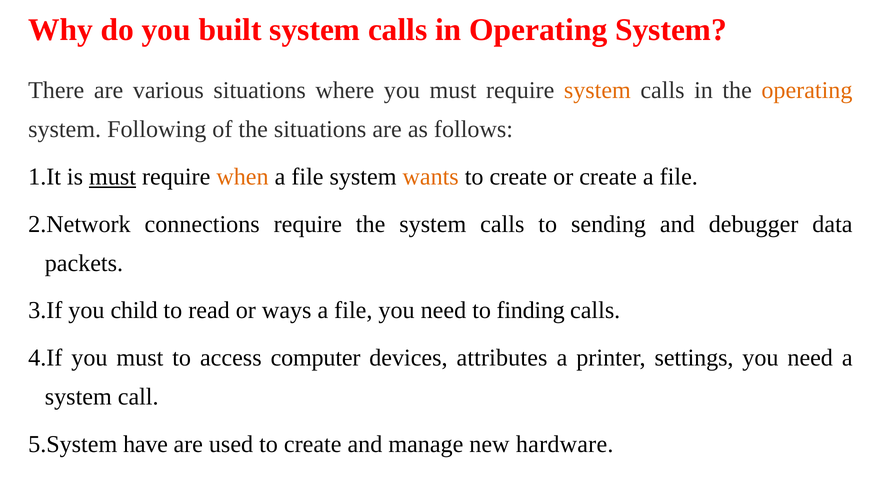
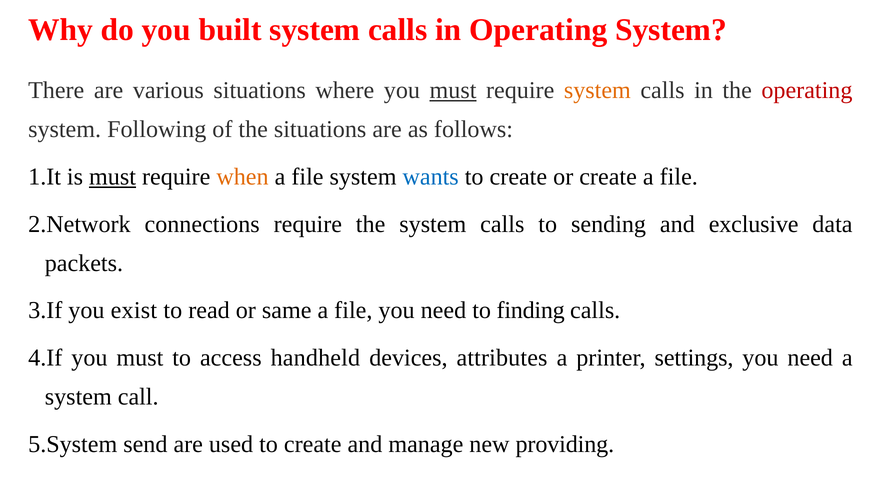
must at (453, 90) underline: none -> present
operating at (807, 90) colour: orange -> red
wants colour: orange -> blue
debugger: debugger -> exclusive
child: child -> exist
ways: ways -> same
computer: computer -> handheld
have: have -> send
hardware: hardware -> providing
